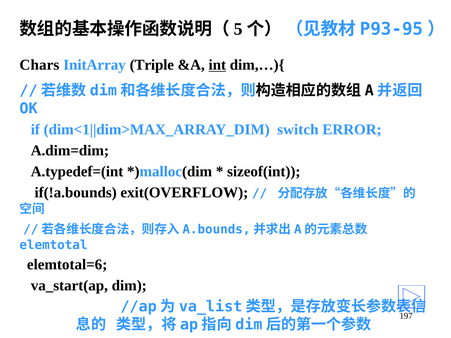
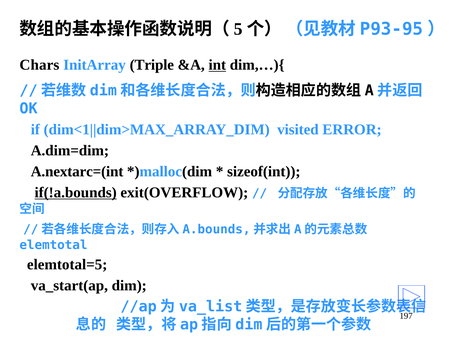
switch: switch -> visited
A.typedef=(int: A.typedef=(int -> A.nextarc=(int
if(!a.bounds underline: none -> present
elemtotal=6: elemtotal=6 -> elemtotal=5
